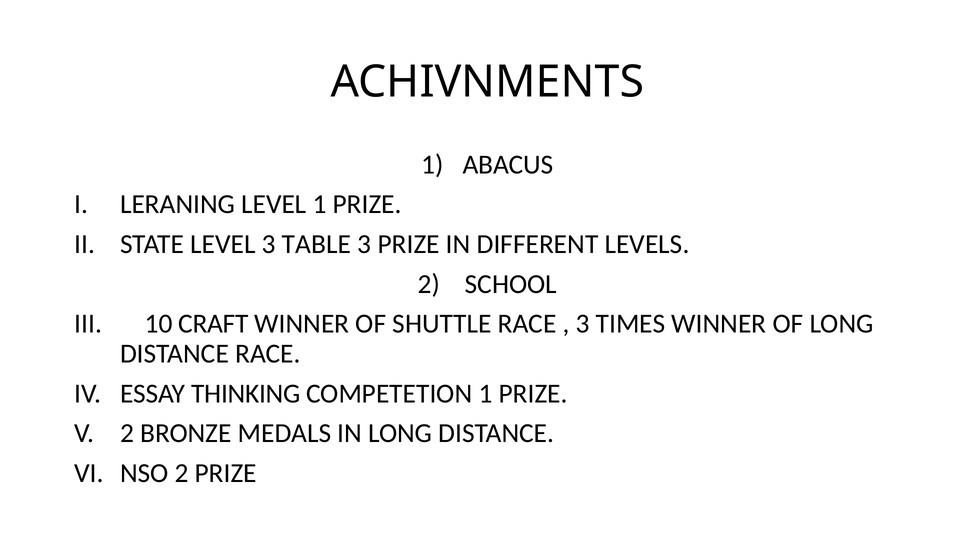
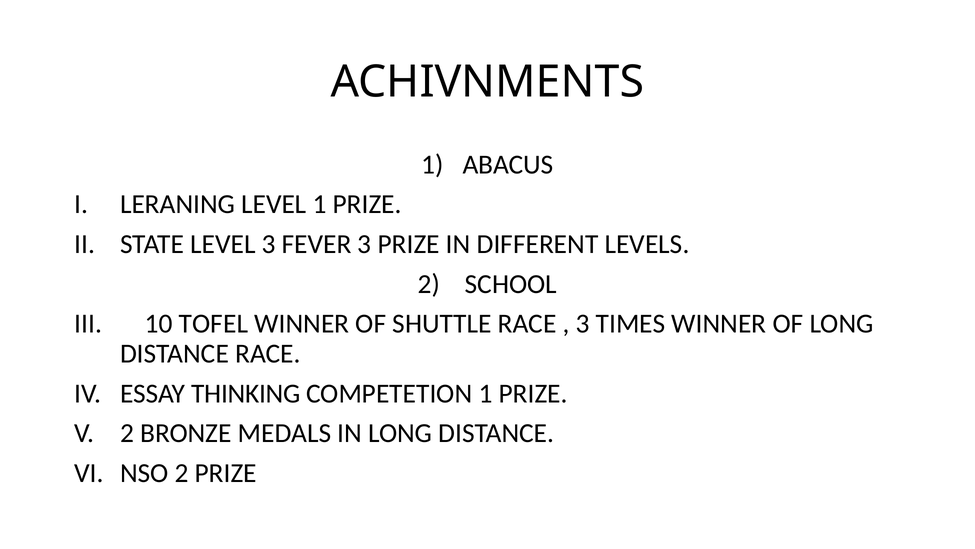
TABLE: TABLE -> FEVER
CRAFT: CRAFT -> TOFEL
